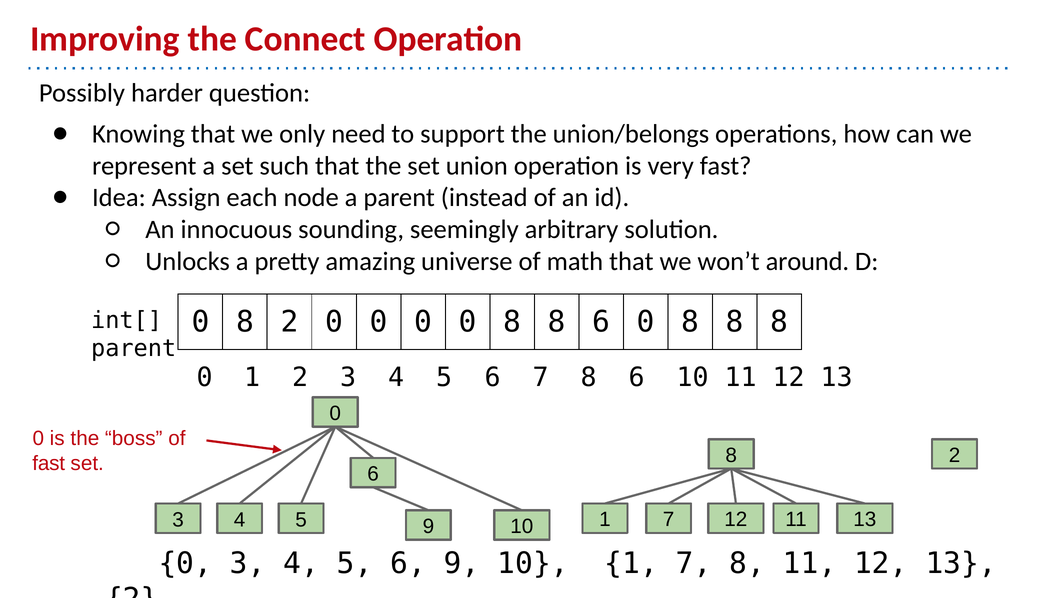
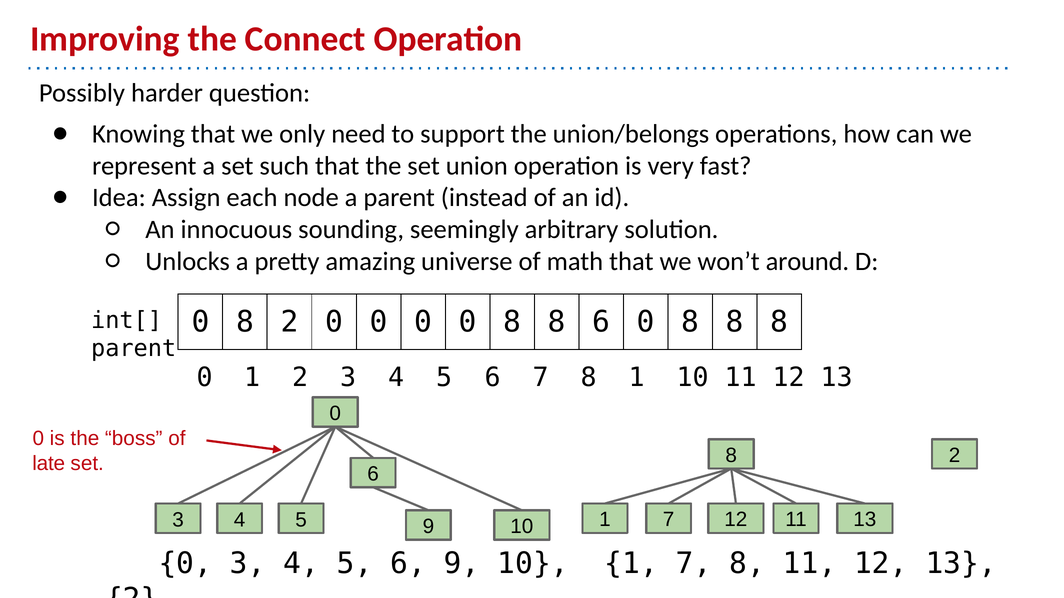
7 8 6: 6 -> 1
fast at (49, 464): fast -> late
